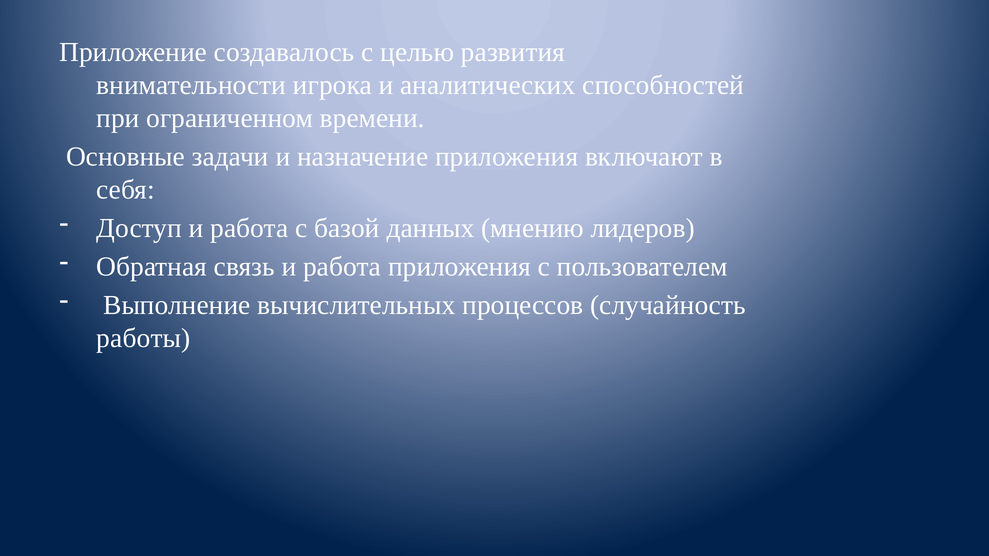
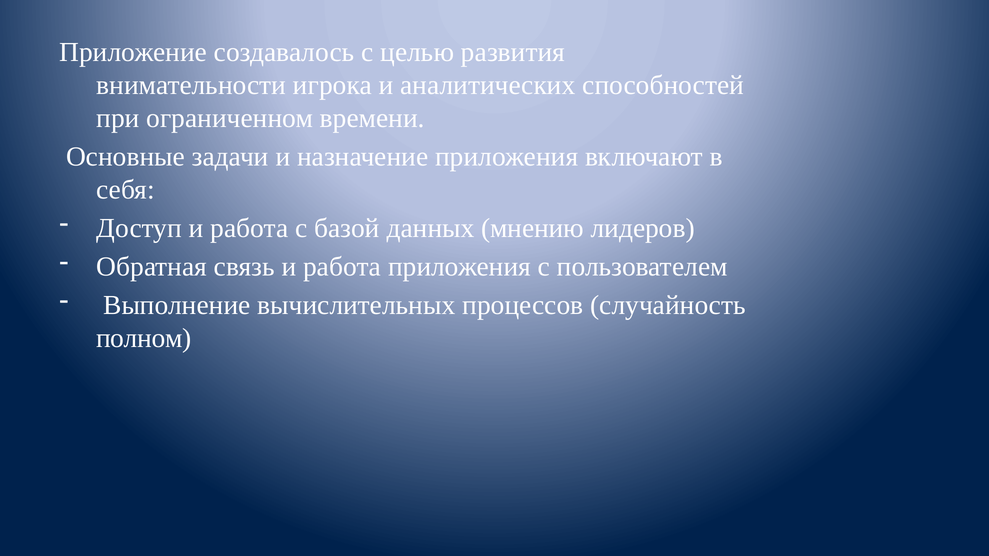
работы: работы -> полном
